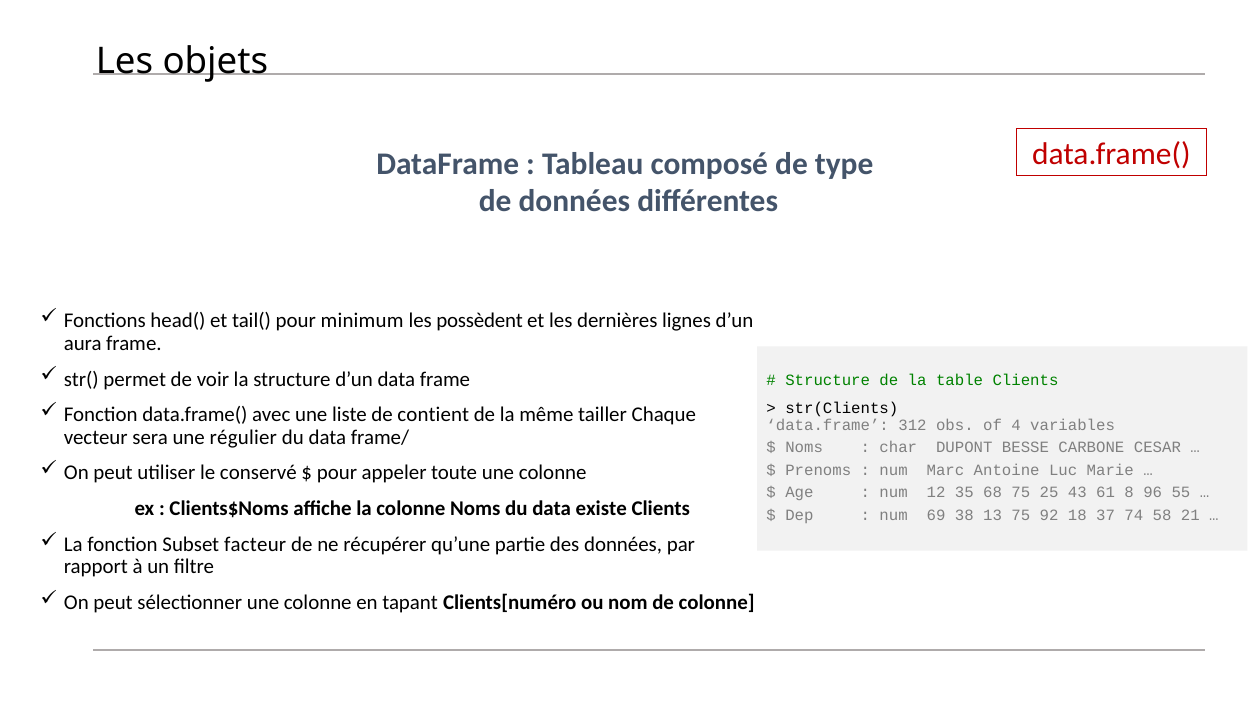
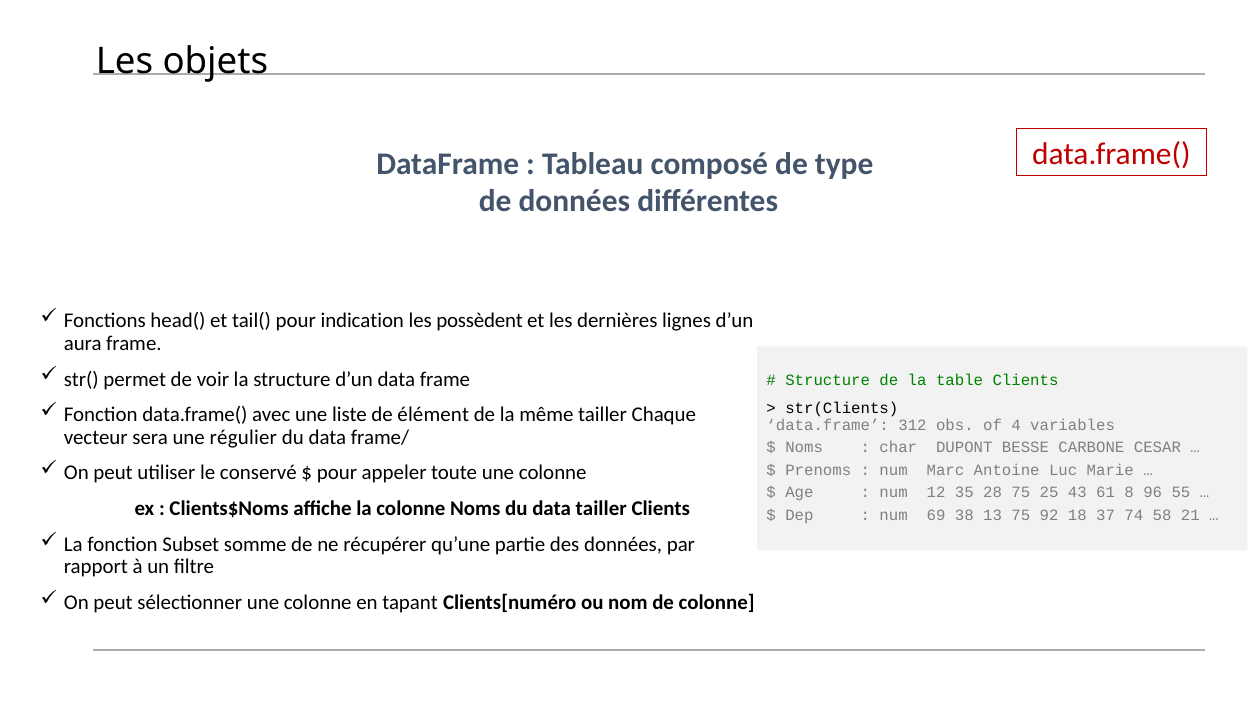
minimum: minimum -> indication
contient: contient -> élément
68: 68 -> 28
data existe: existe -> tailler
facteur: facteur -> somme
